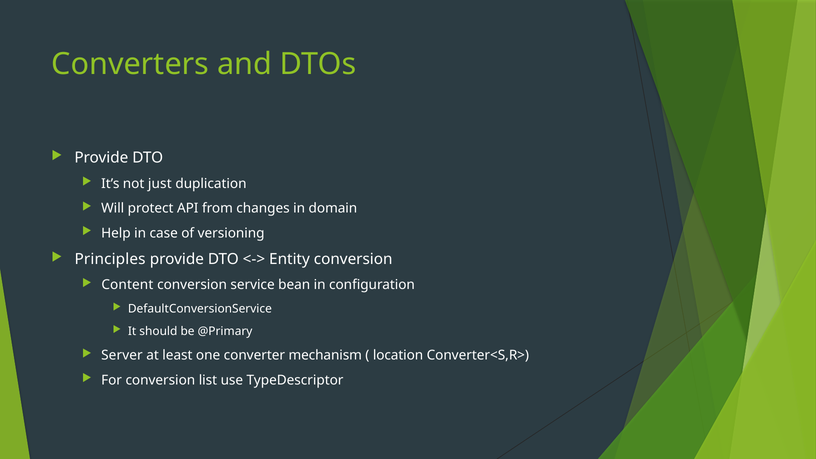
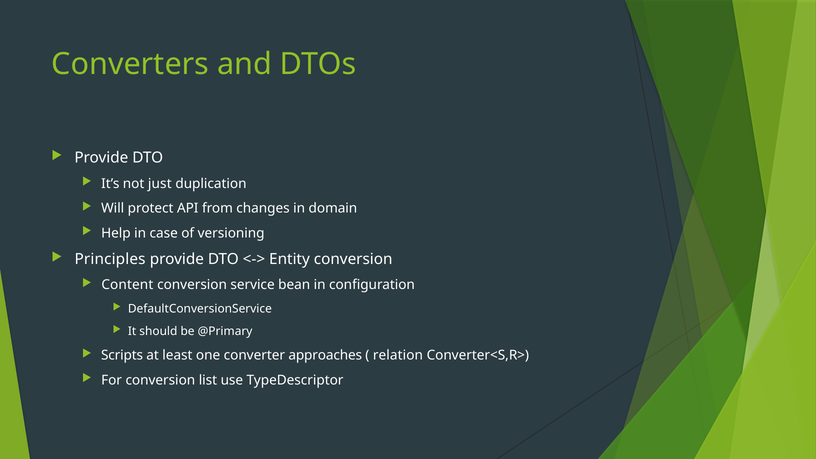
Server: Server -> Scripts
mechanism: mechanism -> approaches
location: location -> relation
